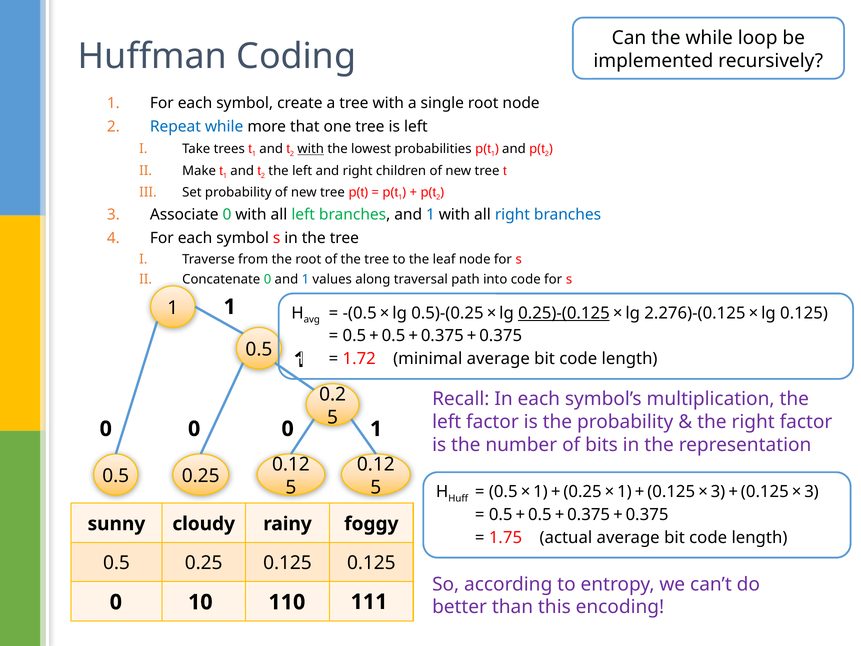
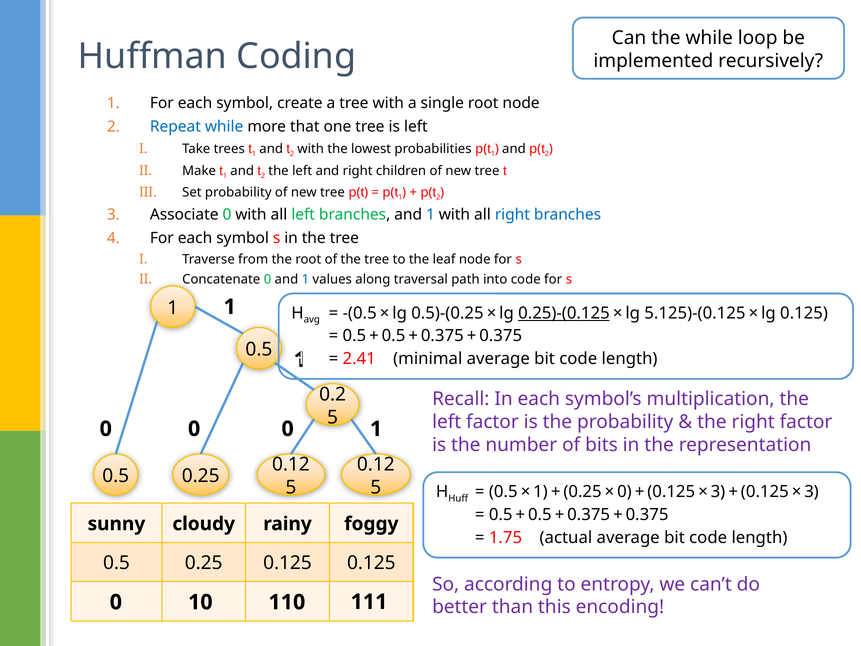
with at (311, 149) underline: present -> none
2.276)-(0.125: 2.276)-(0.125 -> 5.125)-(0.125
1.72: 1.72 -> 2.41
1 at (624, 492): 1 -> 0
